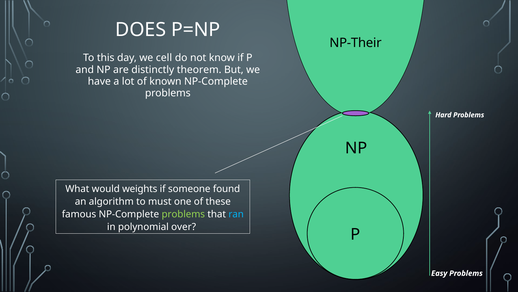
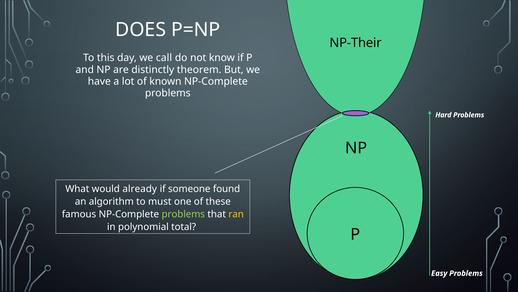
cell: cell -> call
weights: weights -> already
ran colour: light blue -> yellow
over: over -> total
